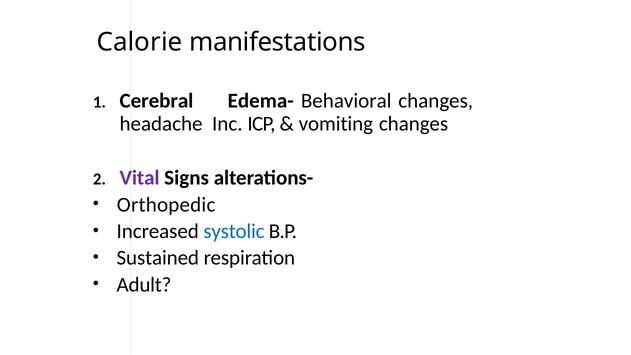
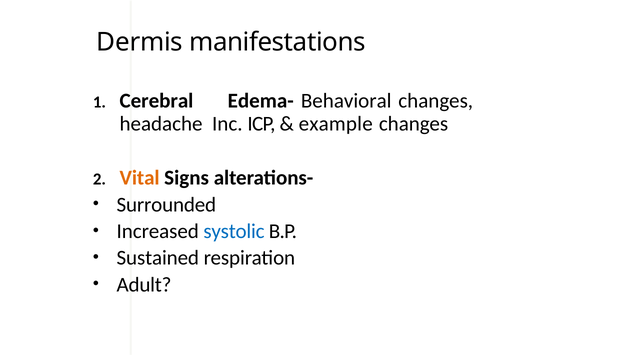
Calorie: Calorie -> Dermis
vomiting: vomiting -> example
Vital colour: purple -> orange
Orthopedic: Orthopedic -> Surrounded
